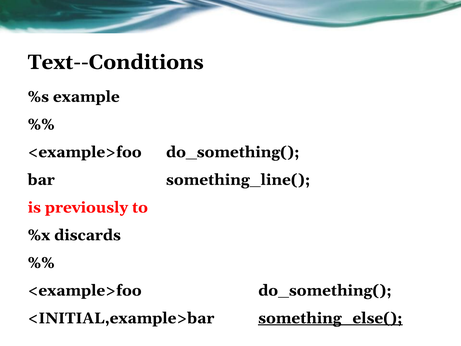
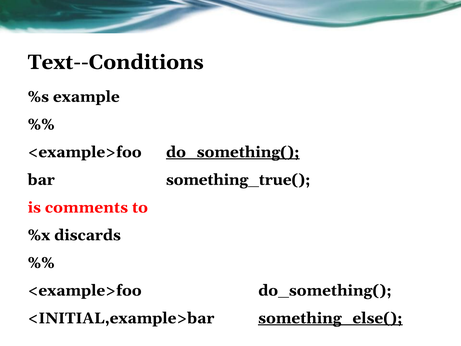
do_something( at (233, 152) underline: none -> present
something_line(: something_line( -> something_true(
previously: previously -> comments
